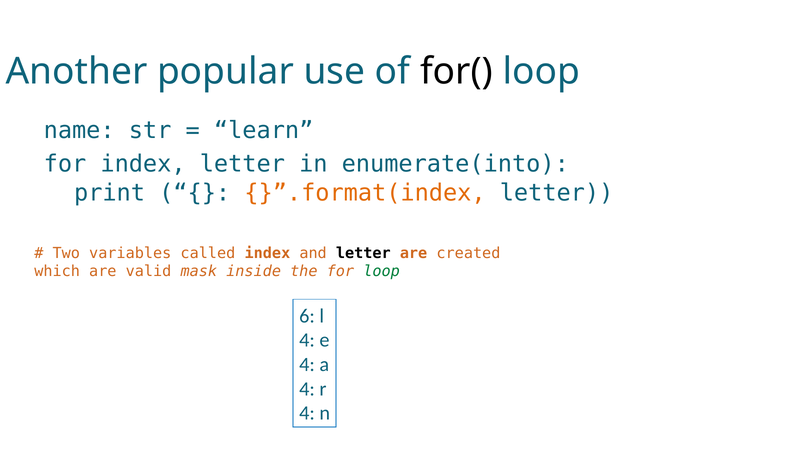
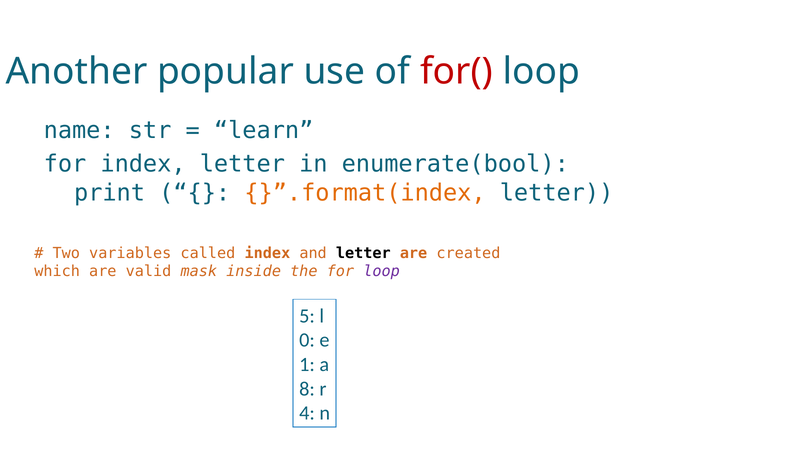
for( colour: black -> red
enumerate(into: enumerate(into -> enumerate(bool
loop at (382, 271) colour: green -> purple
6: 6 -> 5
4 at (307, 340): 4 -> 0
4 at (307, 364): 4 -> 1
4 at (307, 388): 4 -> 8
